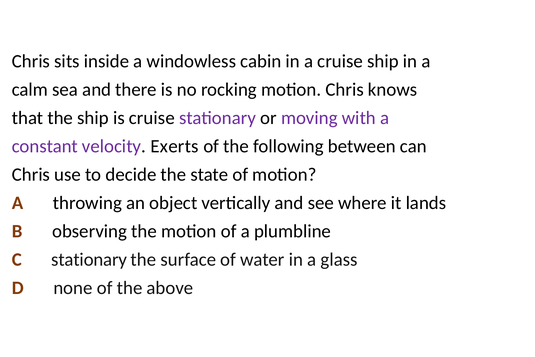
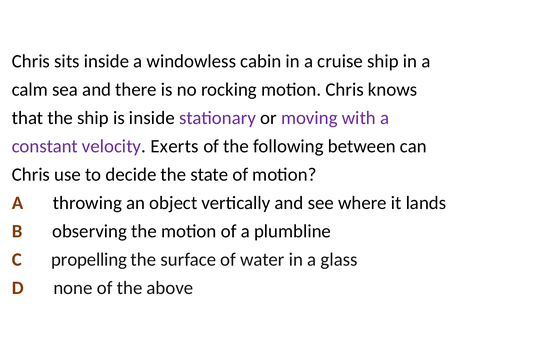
is cruise: cruise -> inside
C stationary: stationary -> propelling
